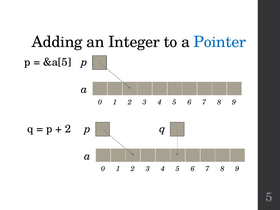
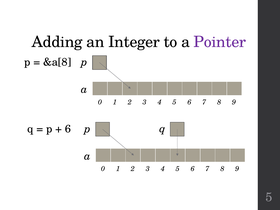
Pointer colour: blue -> purple
&a[5: &a[5 -> &a[8
2 at (68, 129): 2 -> 6
